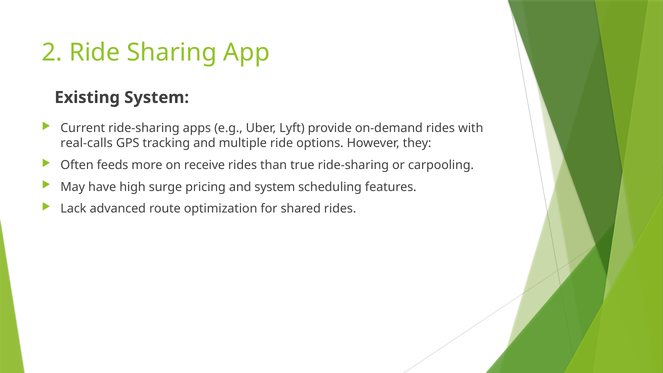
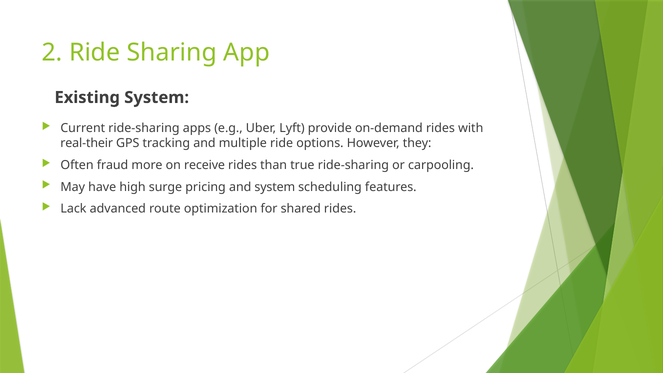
real-calls: real-calls -> real-their
feeds: feeds -> fraud
